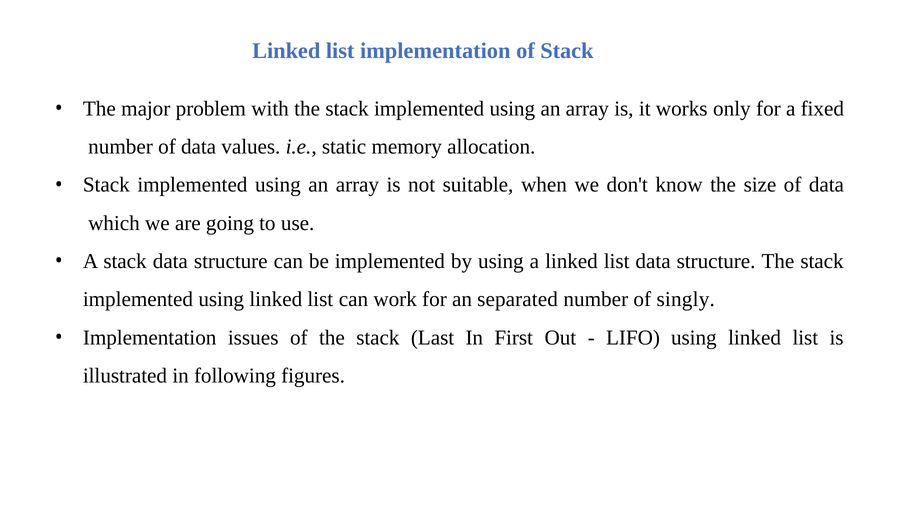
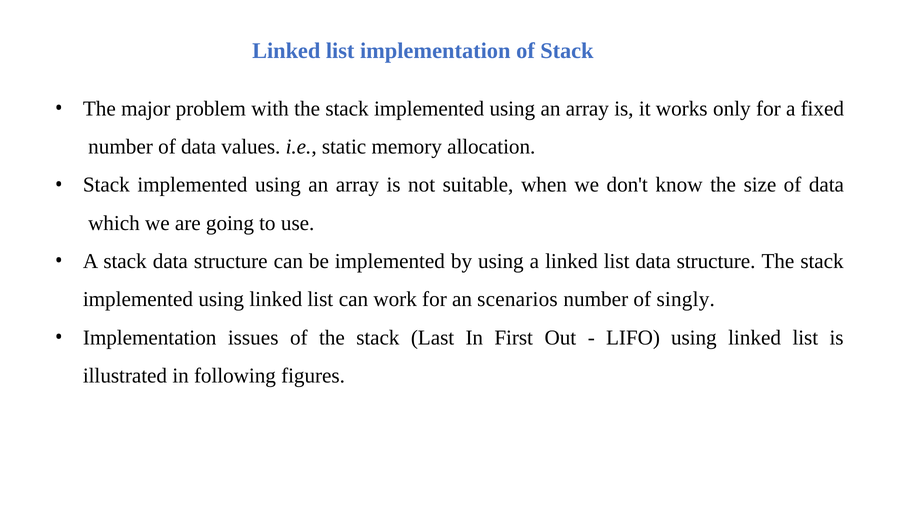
separated: separated -> scenarios
